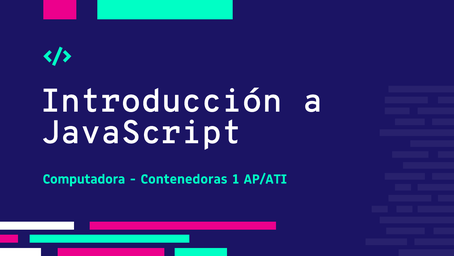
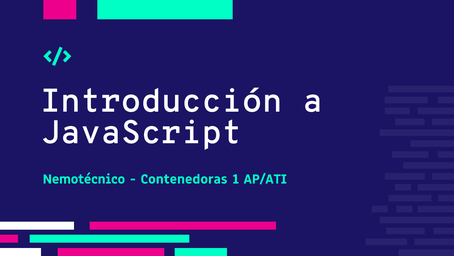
Computadora: Computadora -> Nemotécnico
